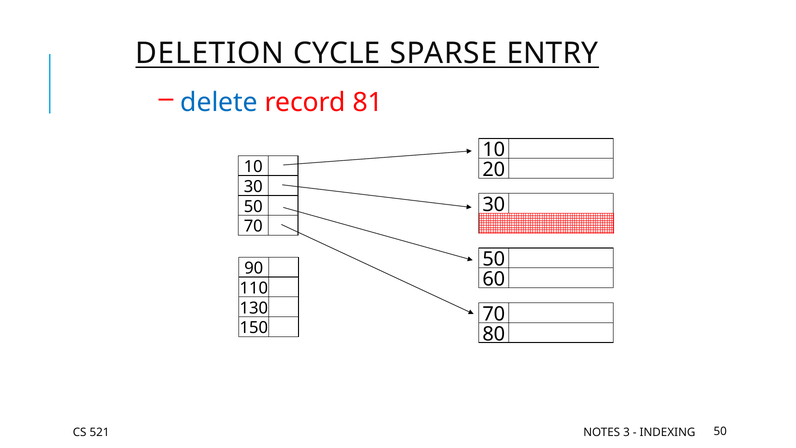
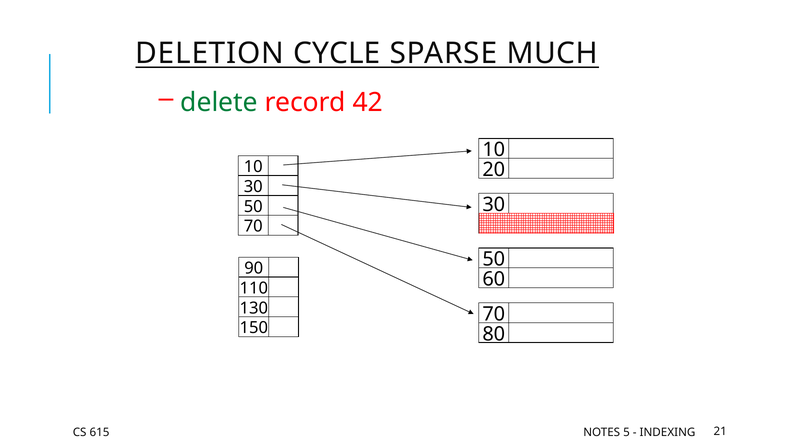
ENTRY: ENTRY -> MUCH
delete colour: blue -> green
81: 81 -> 42
521: 521 -> 615
3: 3 -> 5
INDEXING 50: 50 -> 21
